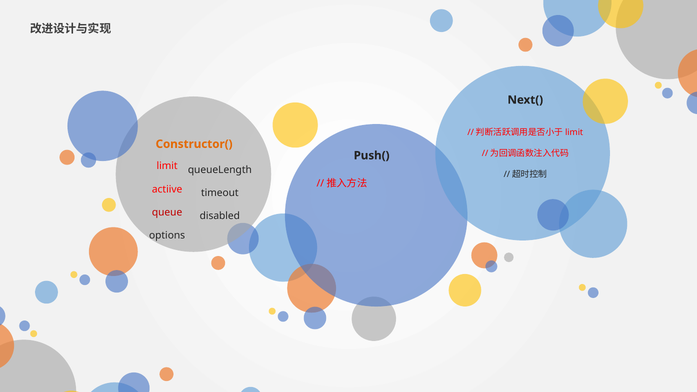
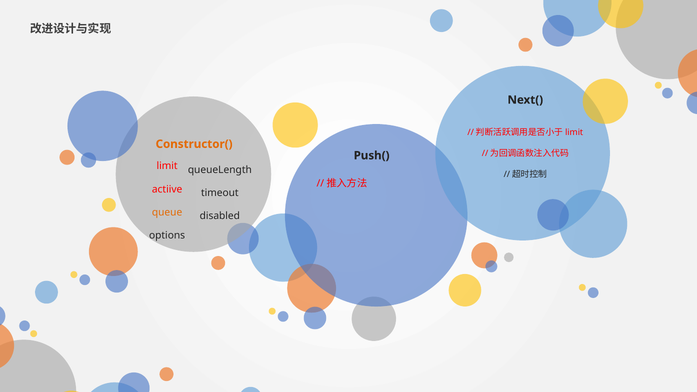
queue colour: red -> orange
